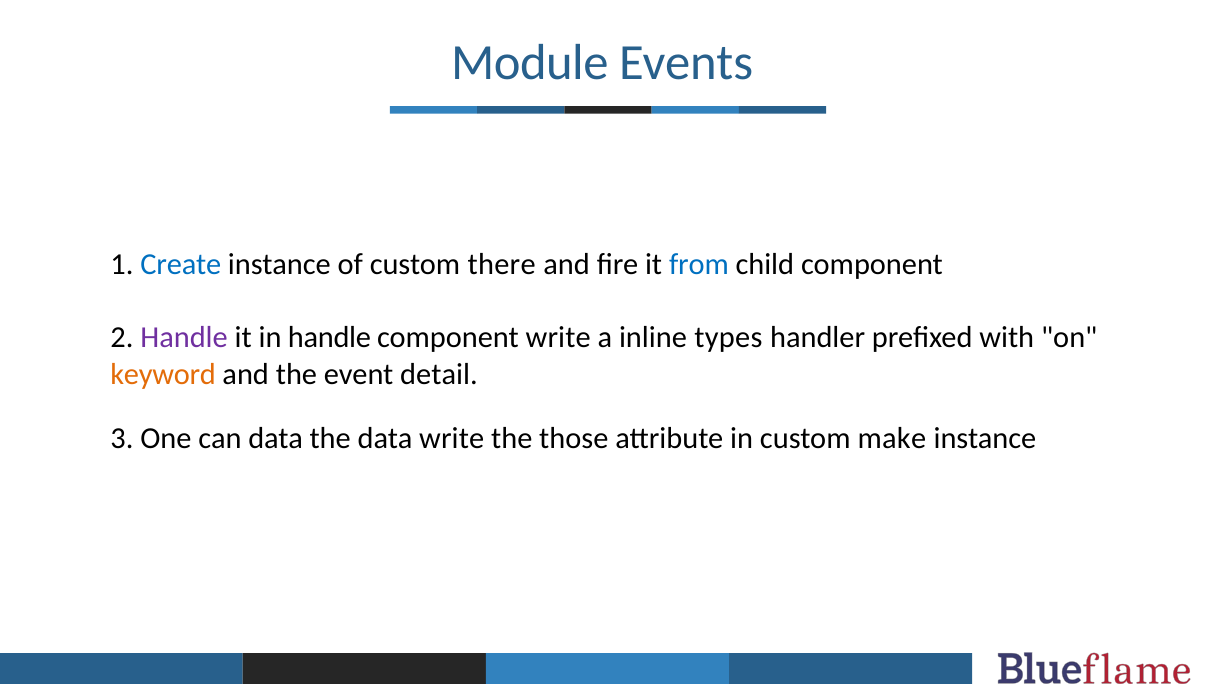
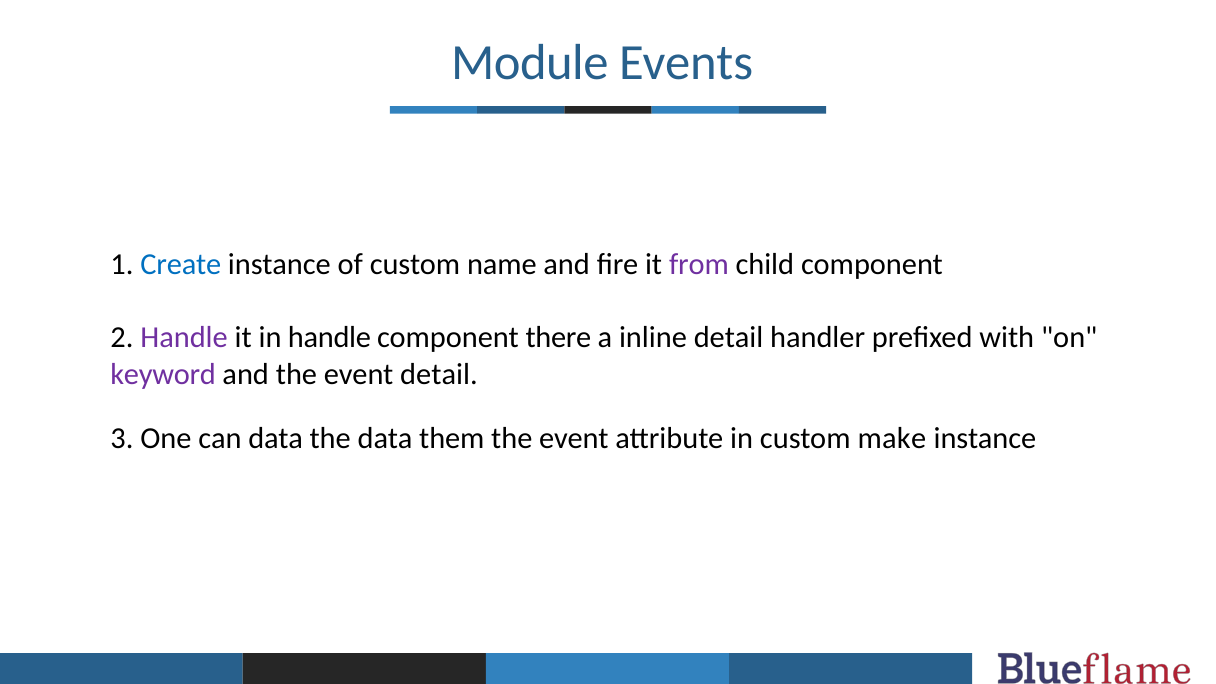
there: there -> name
from colour: blue -> purple
component write: write -> there
inline types: types -> detail
keyword colour: orange -> purple
data write: write -> them
those at (574, 438): those -> event
